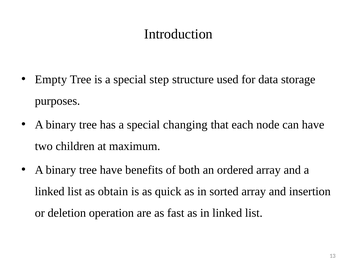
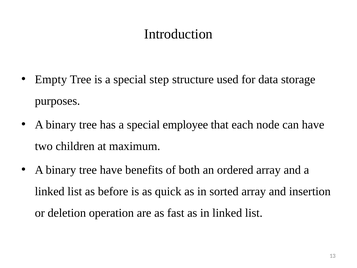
changing: changing -> employee
obtain: obtain -> before
